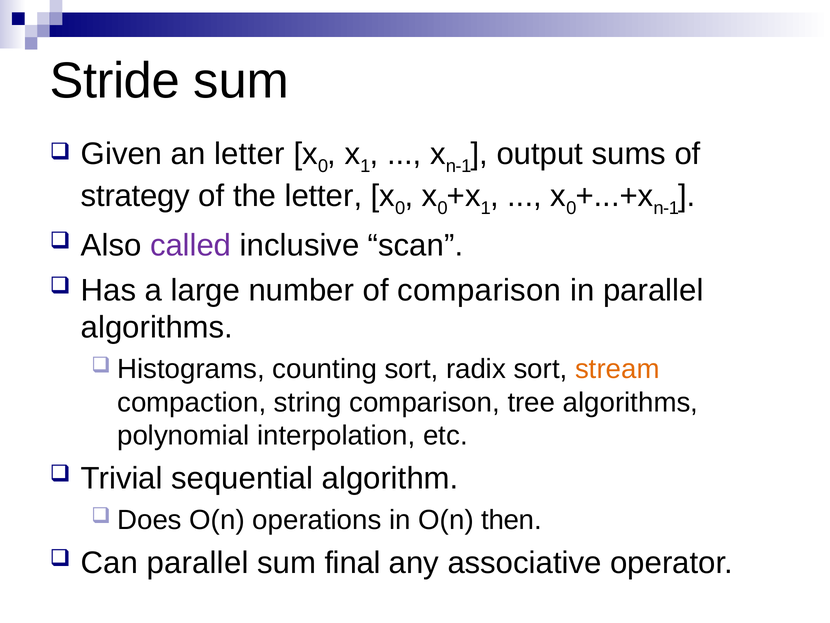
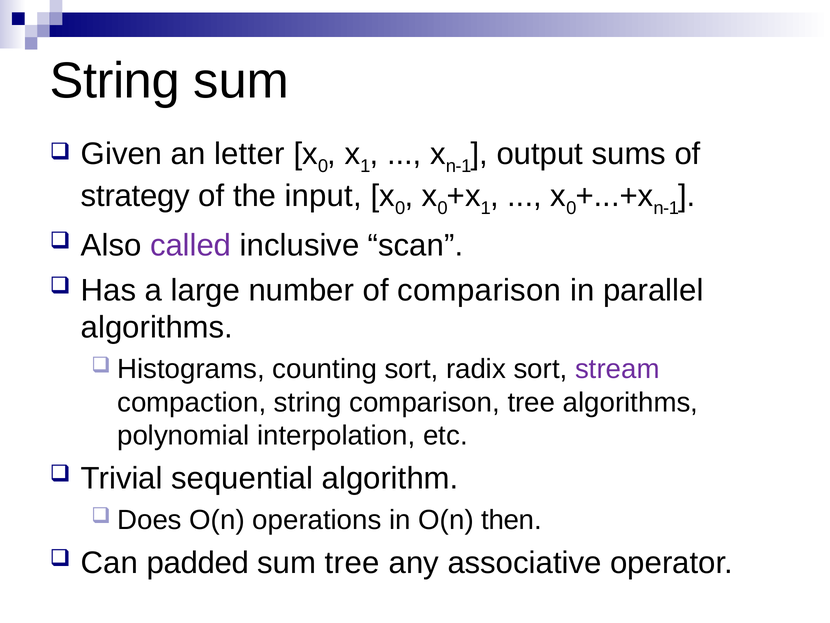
Stride at (115, 81): Stride -> String
the letter: letter -> input
stream colour: orange -> purple
Can parallel: parallel -> padded
sum final: final -> tree
